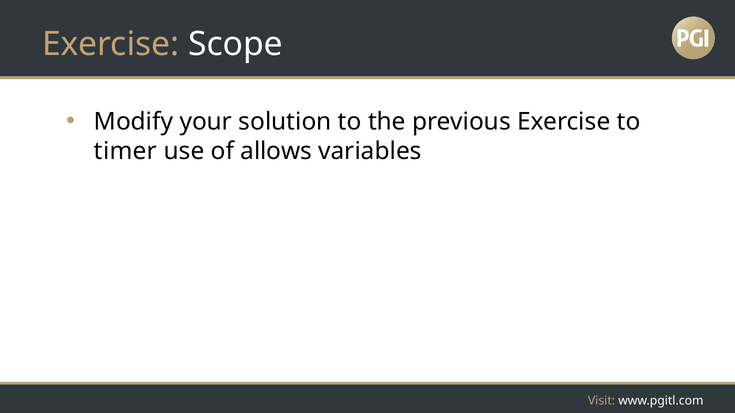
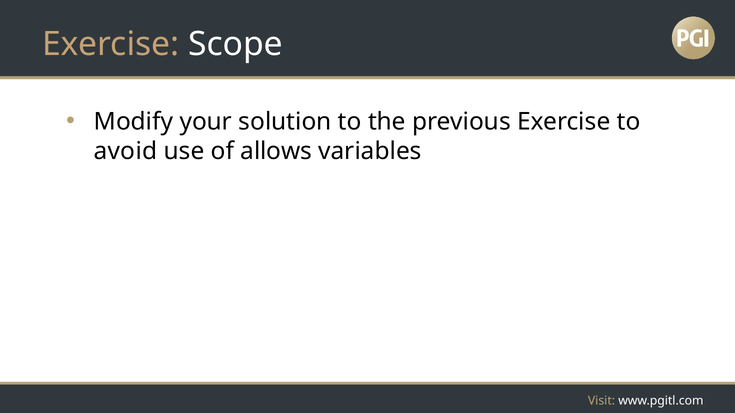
timer: timer -> avoid
